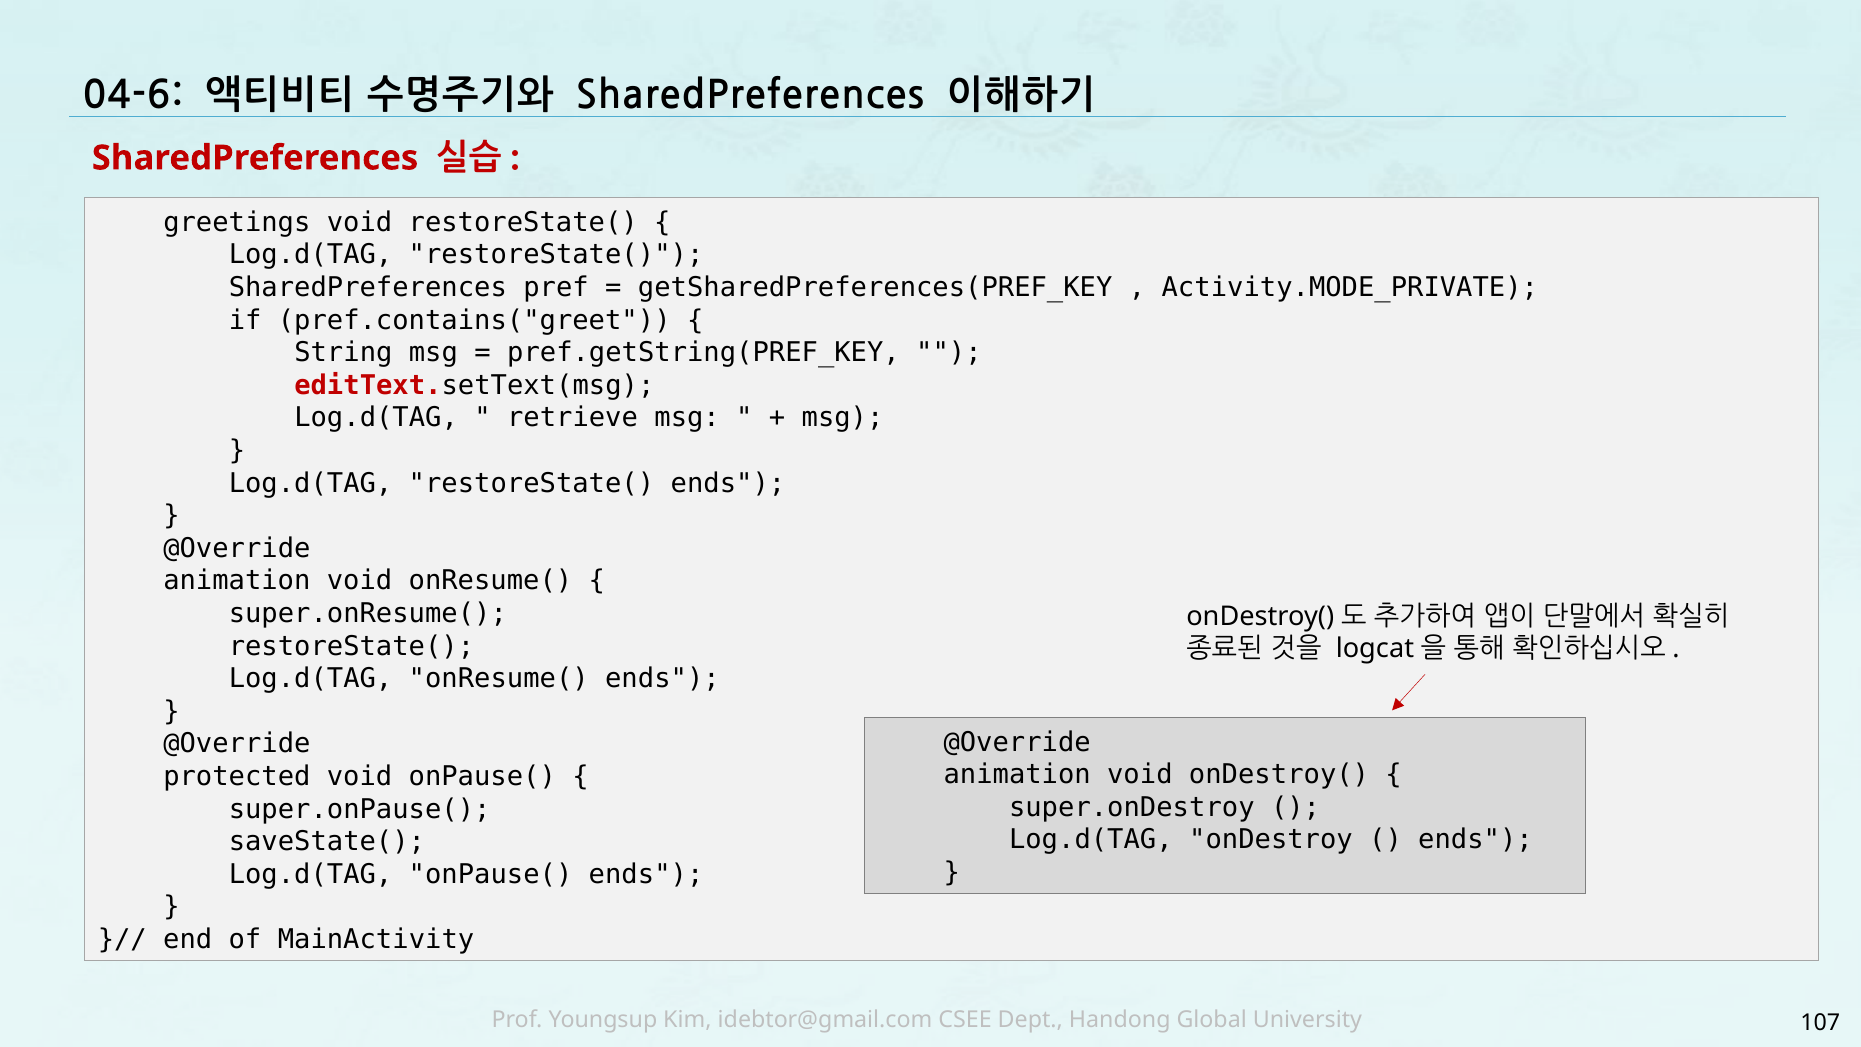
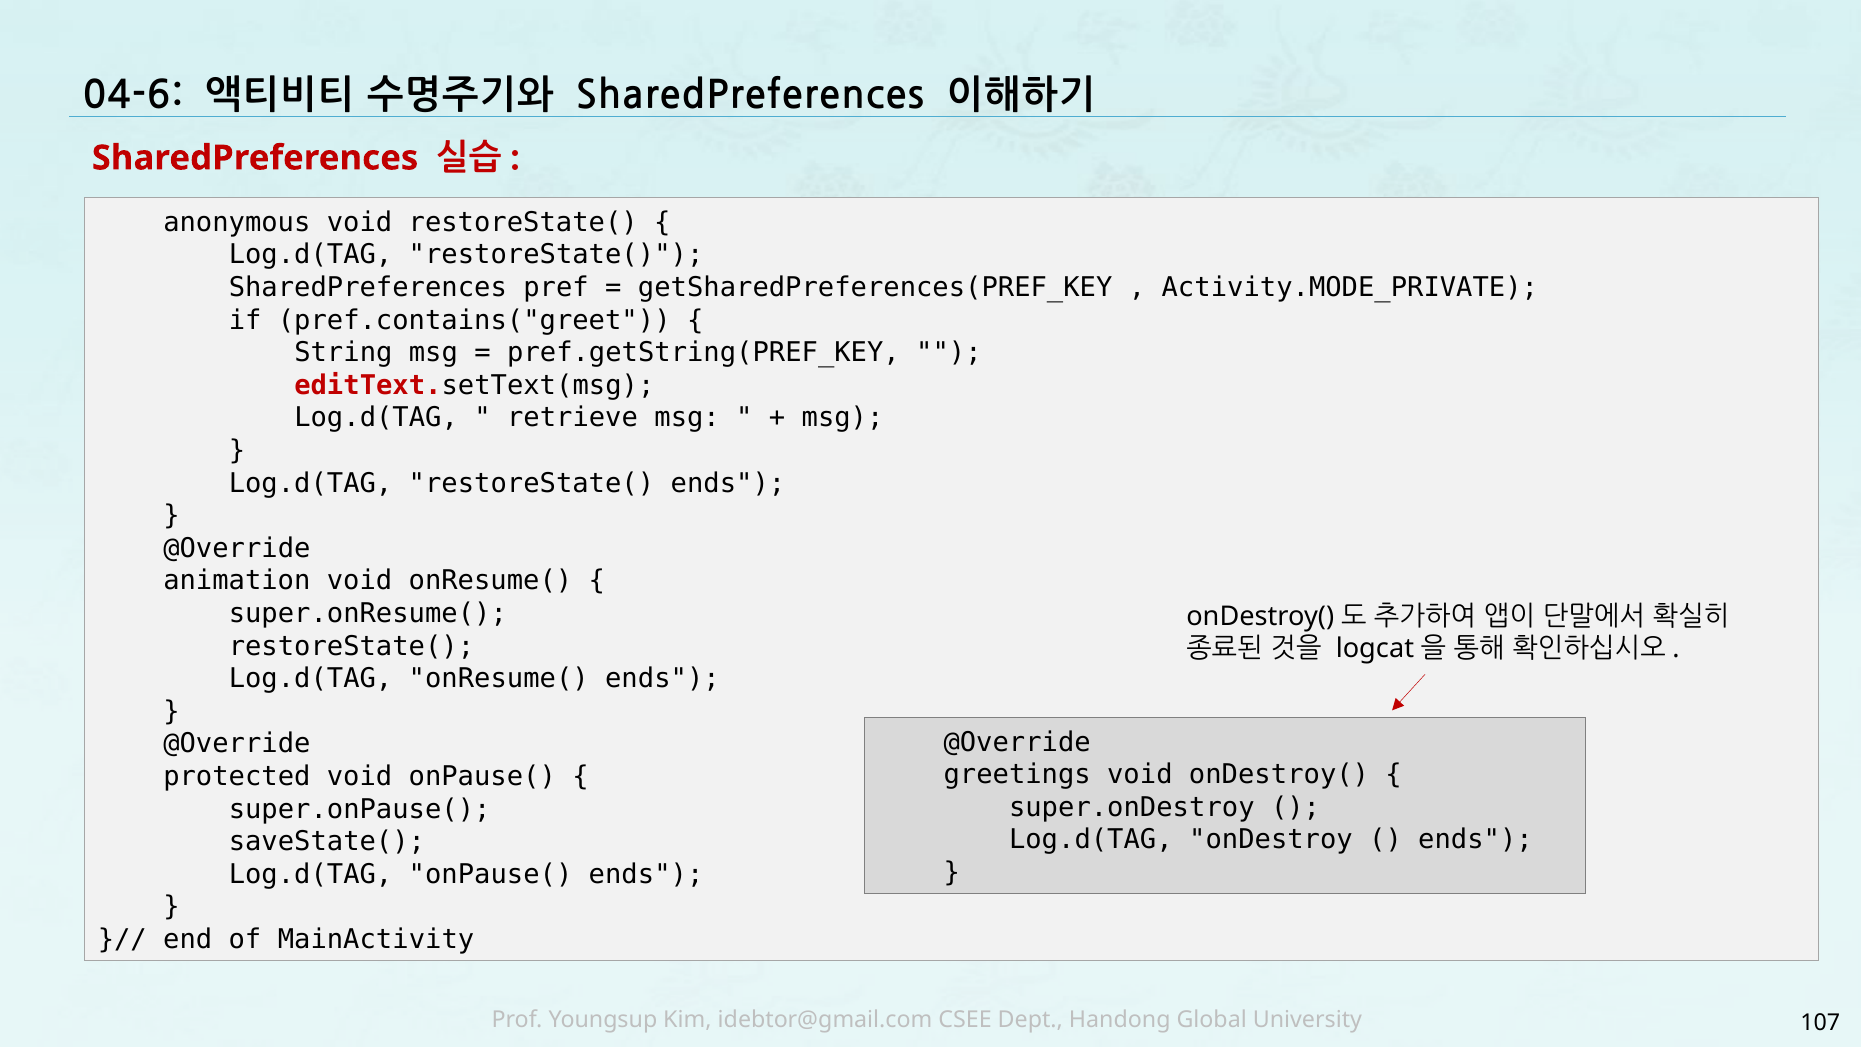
greetings: greetings -> anonymous
animation at (1017, 775): animation -> greetings
